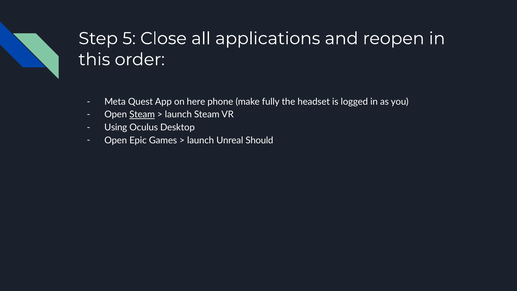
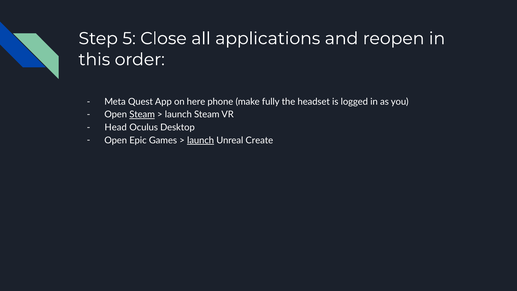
Using: Using -> Head
launch at (201, 140) underline: none -> present
Should: Should -> Create
